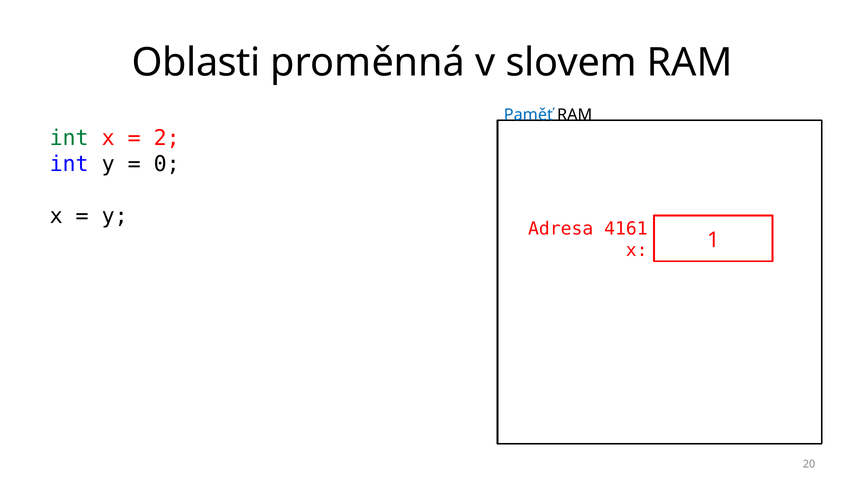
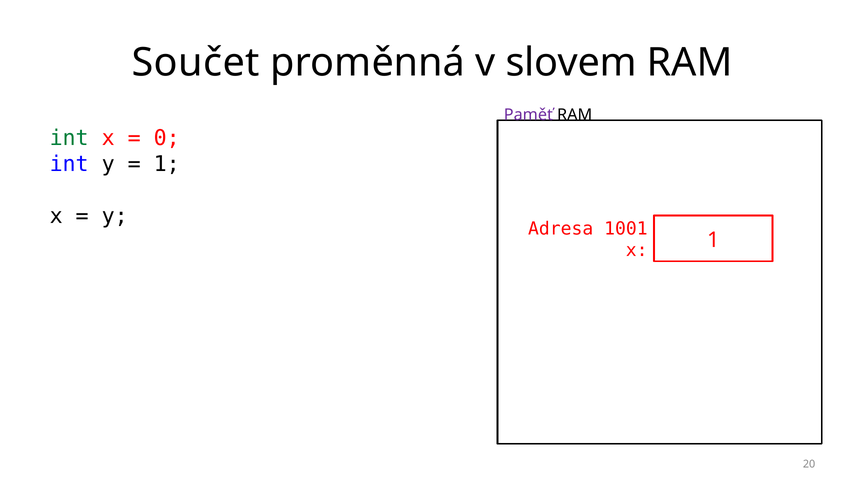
Oblasti: Oblasti -> Součet
Paměť colour: blue -> purple
2: 2 -> 0
0 at (167, 164): 0 -> 1
4161: 4161 -> 1001
